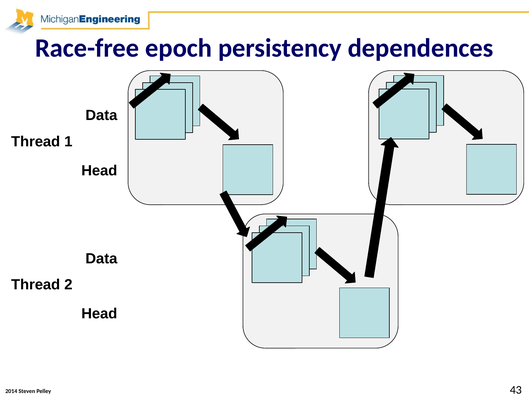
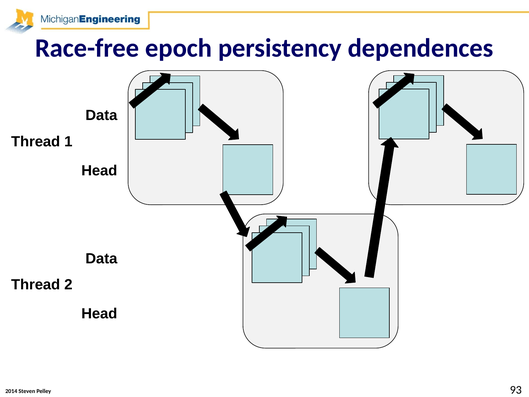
43: 43 -> 93
